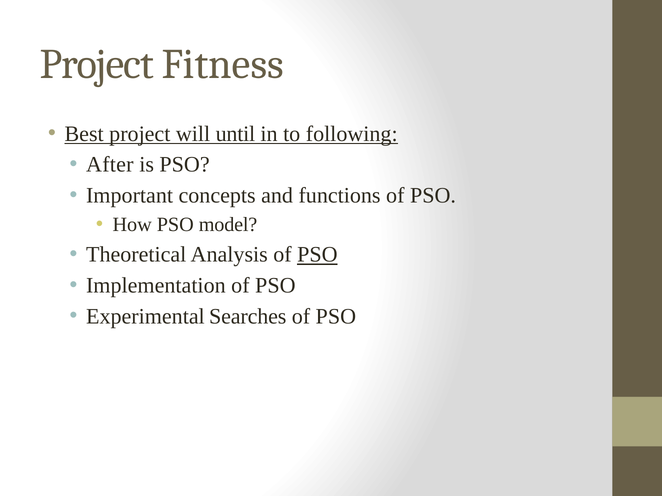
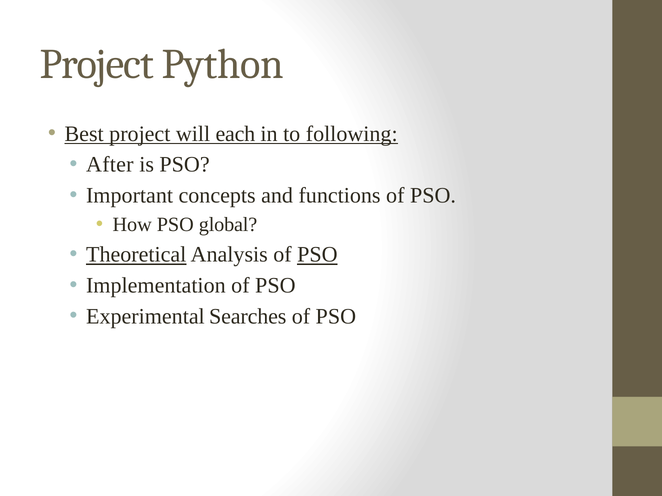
Fitness: Fitness -> Python
until: until -> each
model: model -> global
Theoretical underline: none -> present
